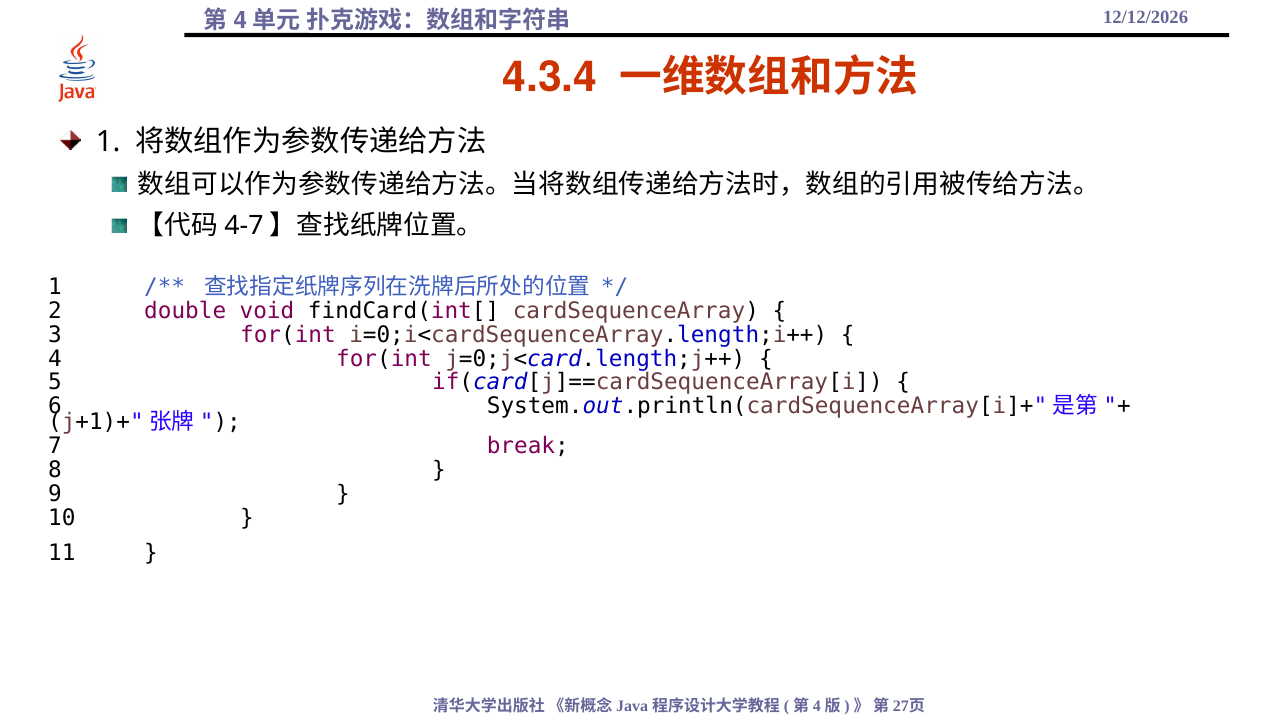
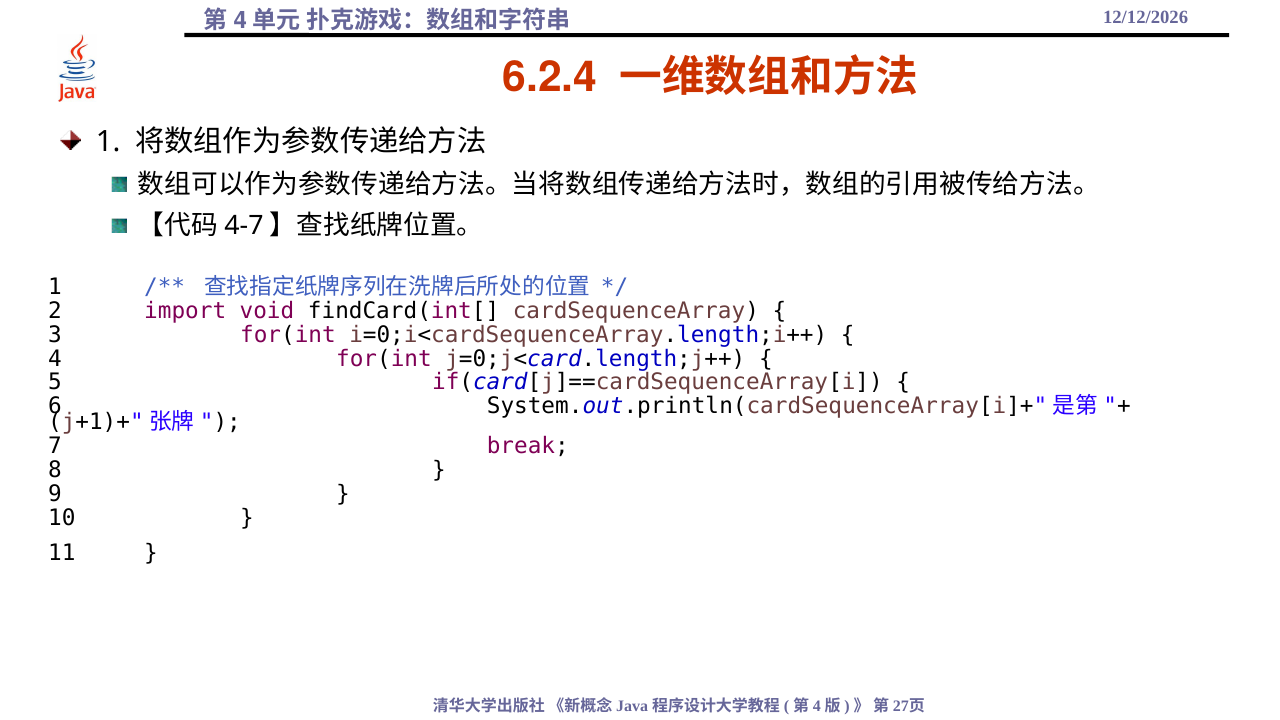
4.3.4: 4.3.4 -> 6.2.4
double: double -> import
